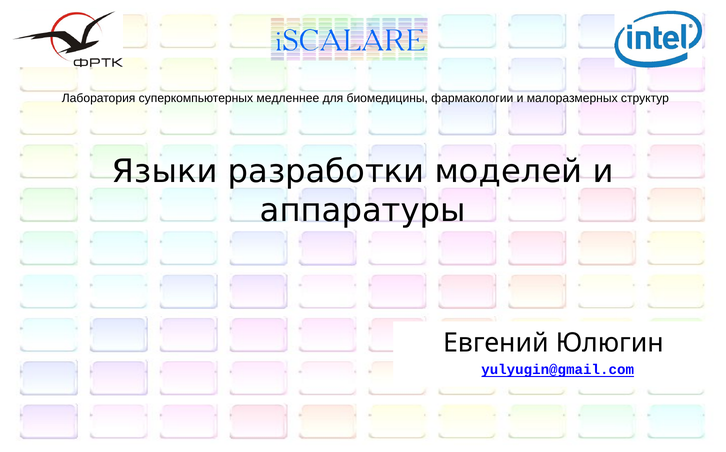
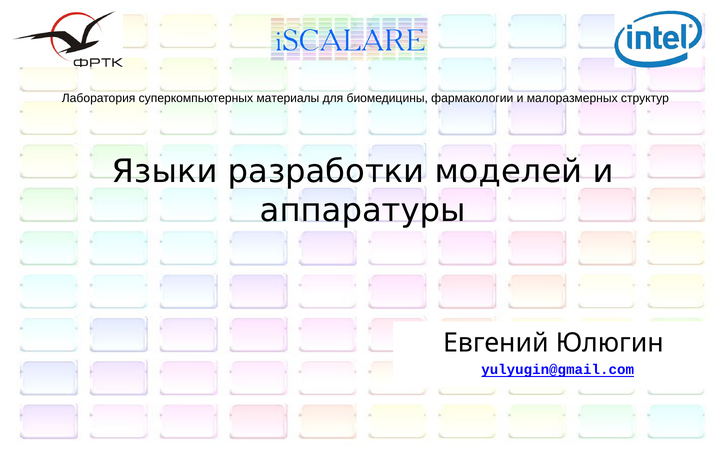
медленнее: медленнее -> материалы
